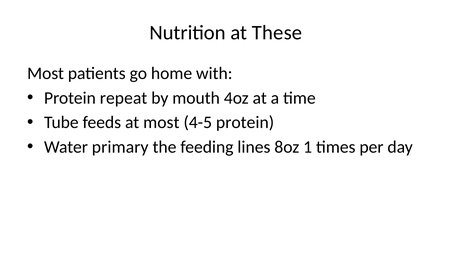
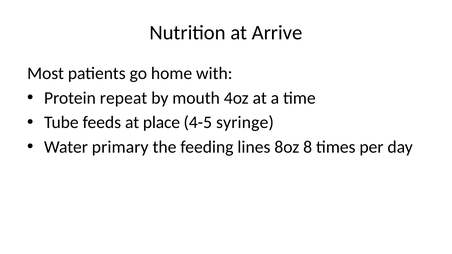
These: These -> Arrive
at most: most -> place
4-5 protein: protein -> syringe
1: 1 -> 8
